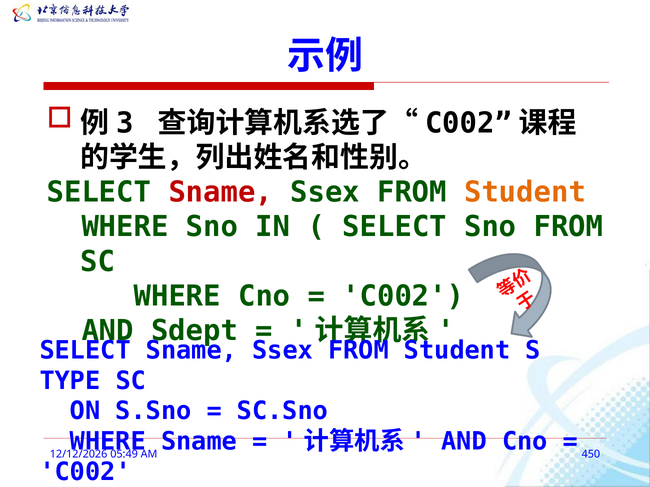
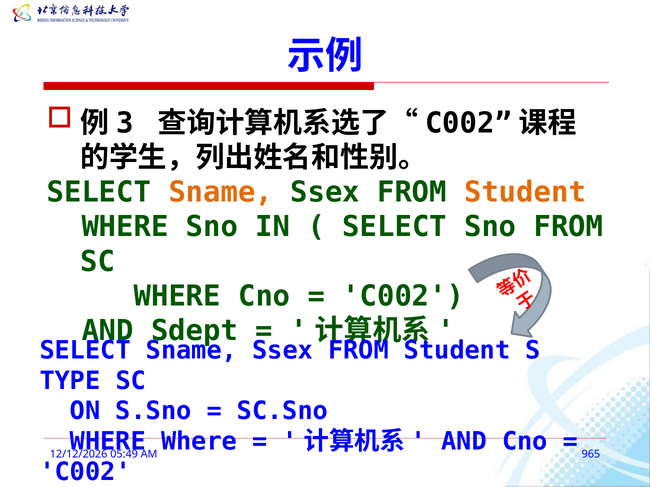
Sname at (221, 193) colour: red -> orange
Sname at (199, 442): Sname -> Where
450: 450 -> 965
